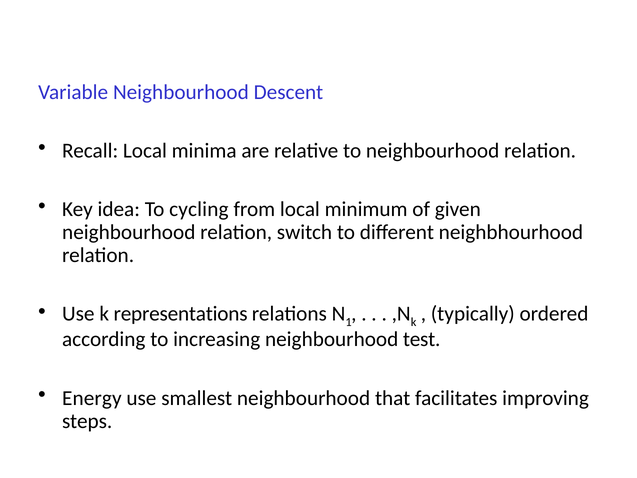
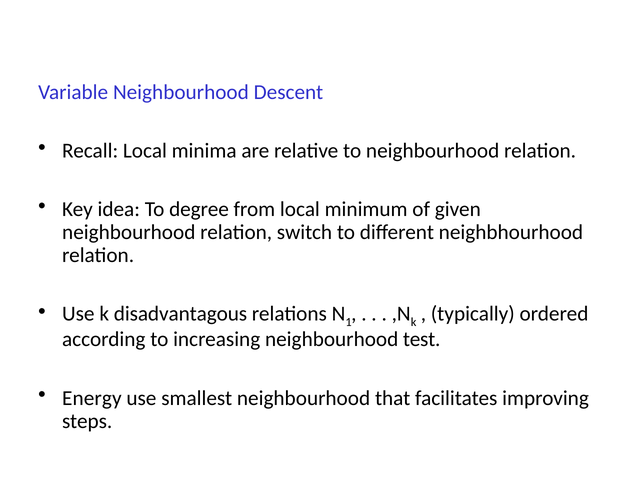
cycling: cycling -> degree
representations: representations -> disadvantagous
